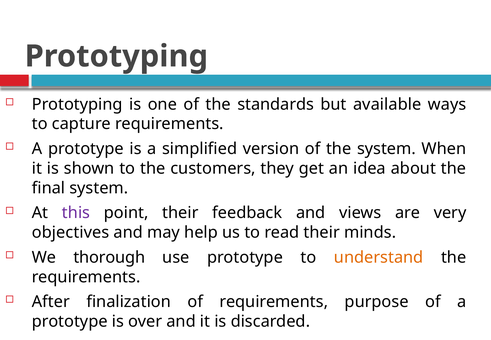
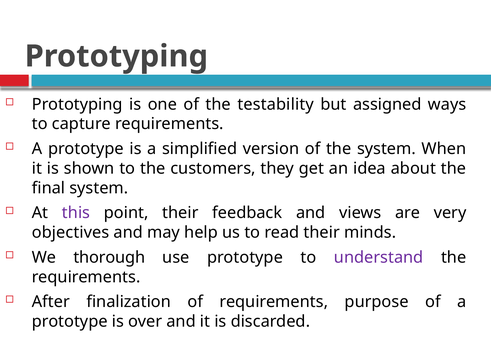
standards: standards -> testability
available: available -> assigned
understand colour: orange -> purple
